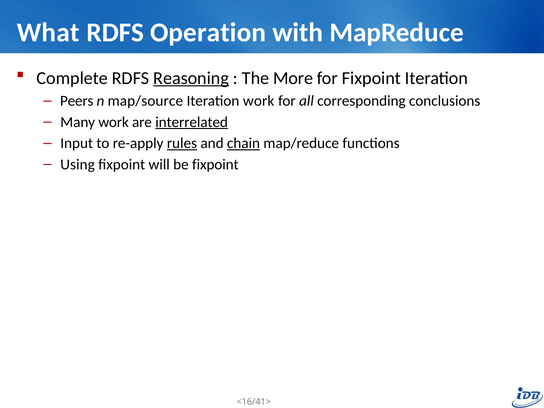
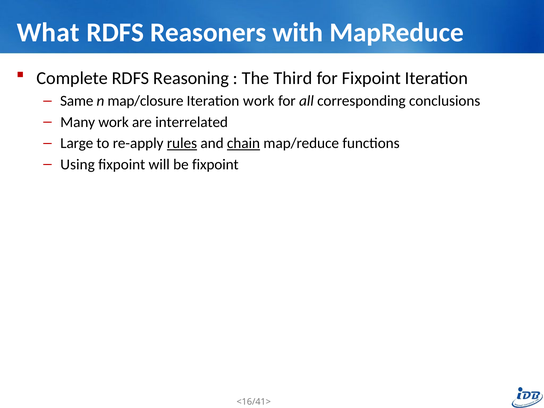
Operation: Operation -> Reasoners
Reasoning underline: present -> none
More: More -> Third
Peers: Peers -> Same
map/source: map/source -> map/closure
interrelated underline: present -> none
Input: Input -> Large
